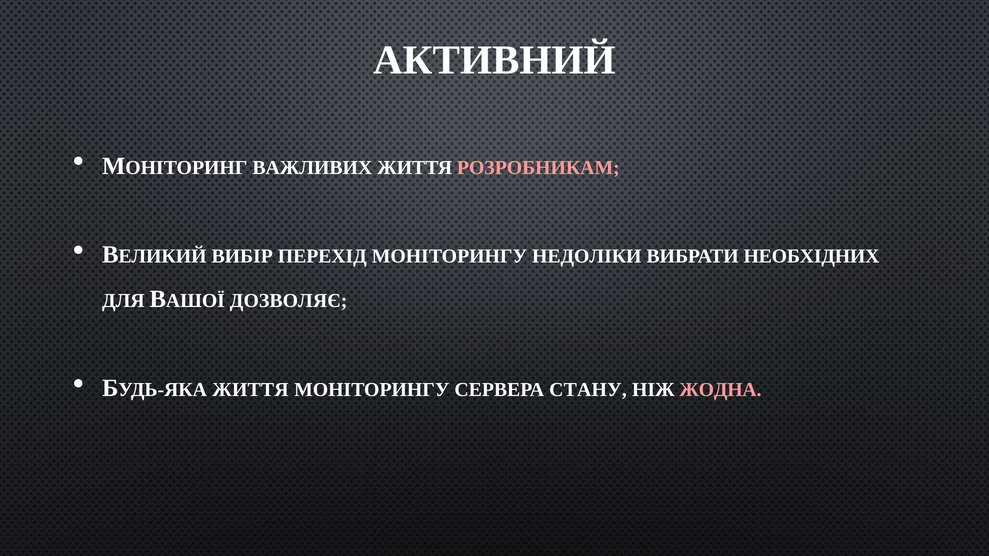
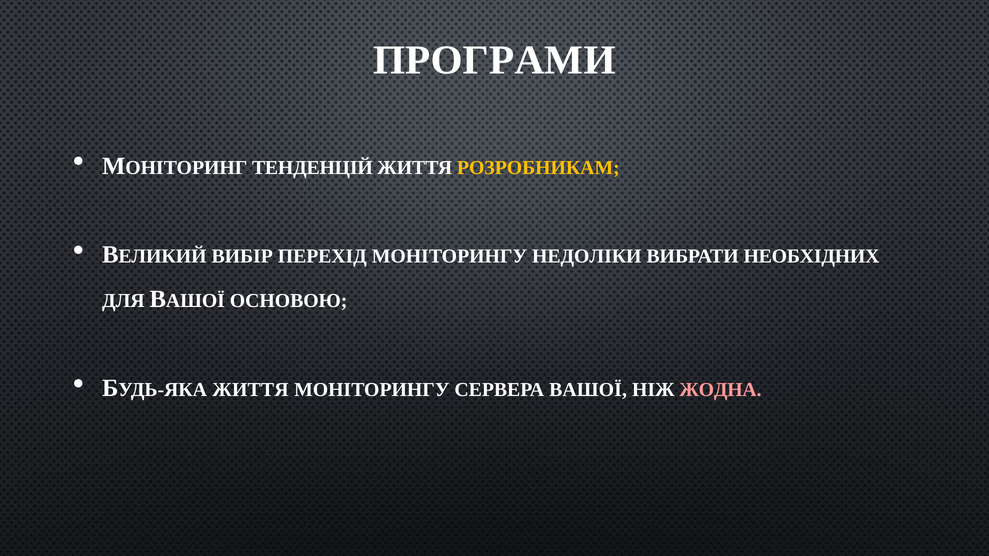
АКТИВНИЙ: АКТИВНИЙ -> ПРОГРАМИ
ВАЖЛИВИХ: ВАЖЛИВИХ -> ТЕНДЕНЦІЙ
РОЗРОБНИКАМ colour: pink -> yellow
ДОЗВОЛЯЄ: ДОЗВОЛЯЄ -> ОСНОВОЮ
СТАНУ: СТАНУ -> ВАШОЇ
